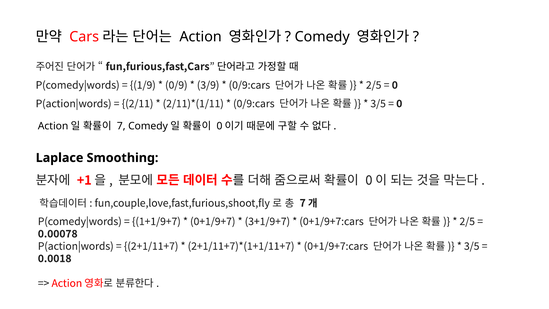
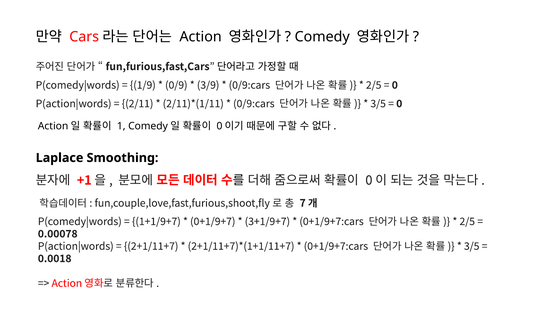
7 at (121, 126): 7 -> 1
